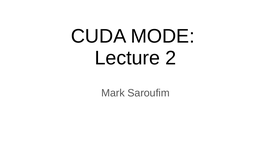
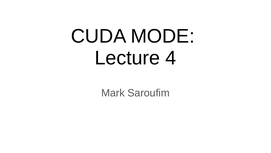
2: 2 -> 4
